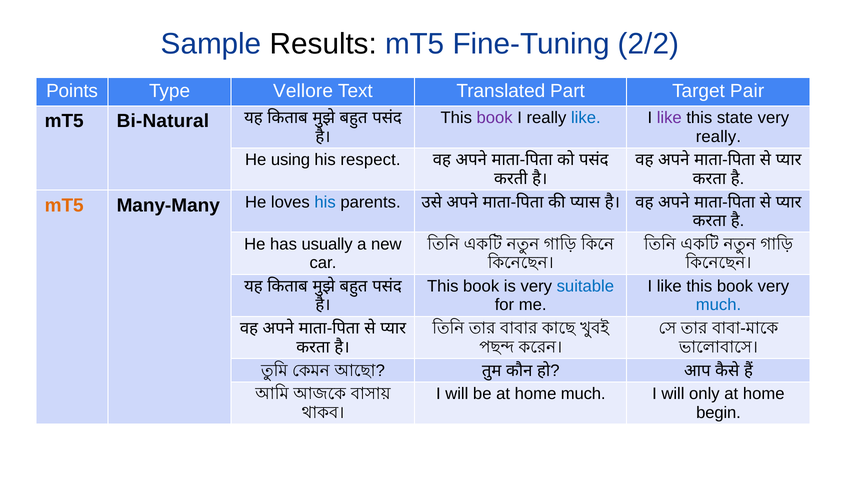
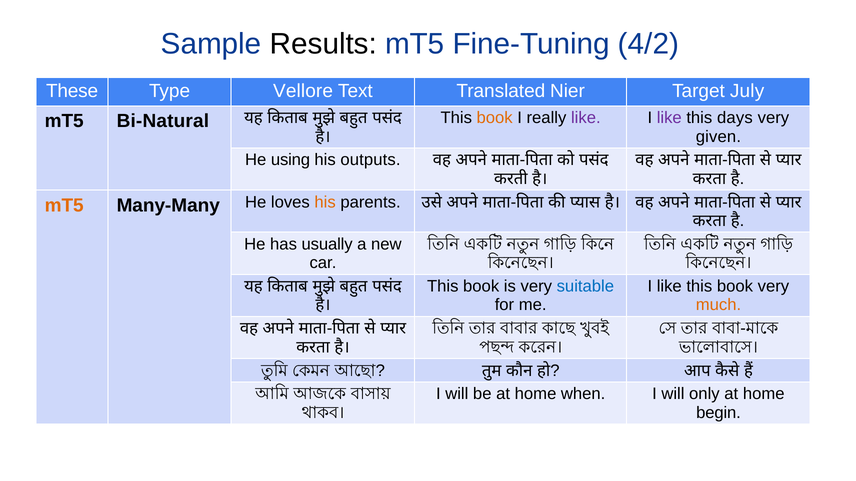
2/2: 2/2 -> 4/2
Points: Points -> These
Part: Part -> Nier
Pair: Pair -> July
book at (495, 118) colour: purple -> orange
like at (586, 118) colour: blue -> purple
state: state -> days
really at (718, 137): really -> given
respect: respect -> outputs
his at (325, 202) colour: blue -> orange
much at (718, 305) colour: blue -> orange
home much: much -> when
